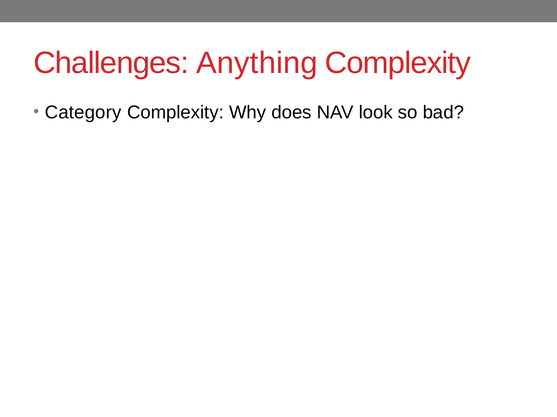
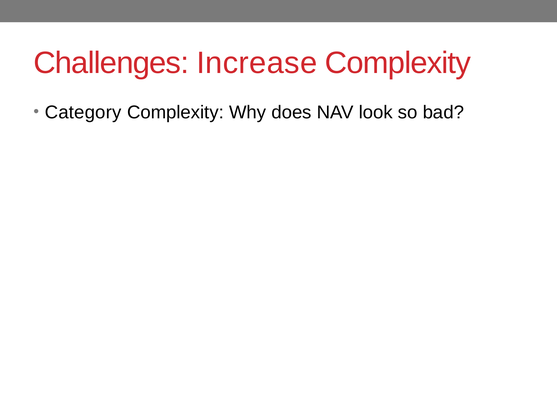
Anything: Anything -> Increase
